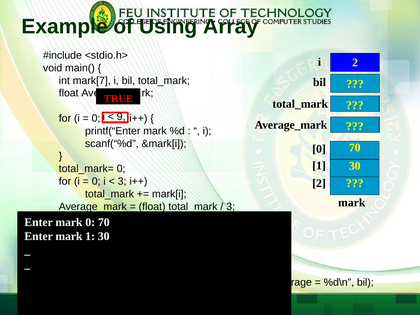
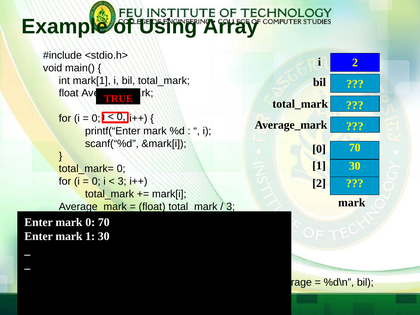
mark[7: mark[7 -> mark[1
9 at (121, 117): 9 -> 0
